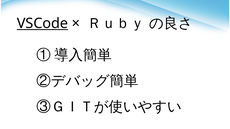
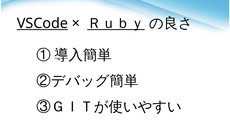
Ｒｕｂｙ underline: none -> present
